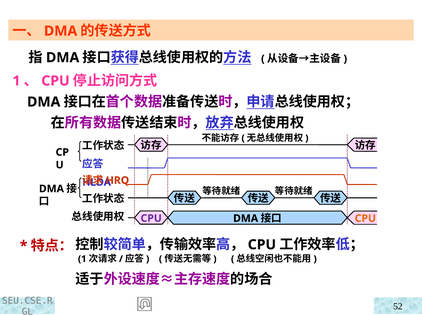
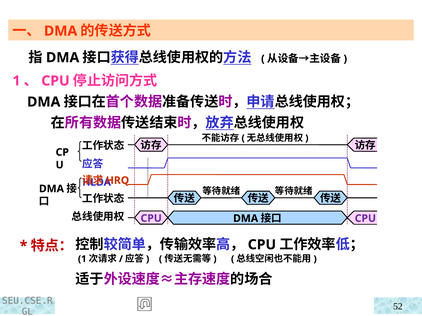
CPU at (365, 219) colour: orange -> purple
